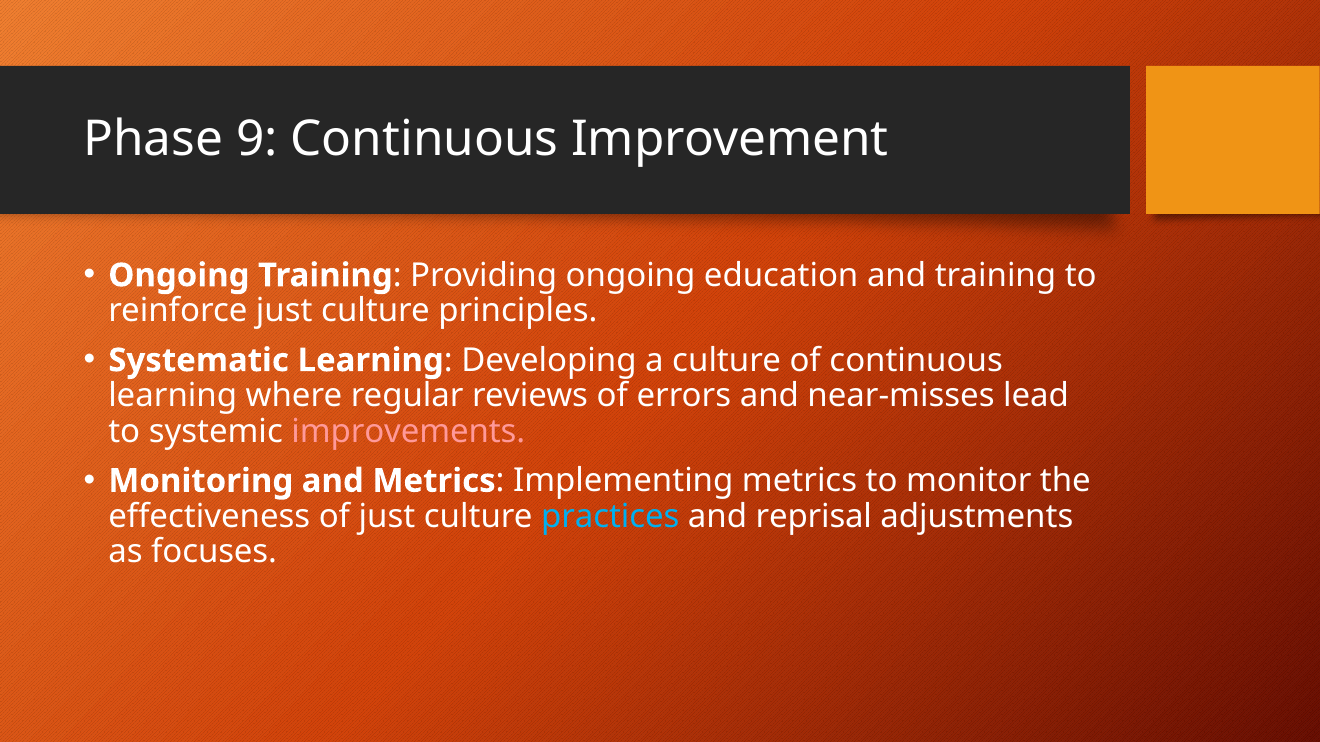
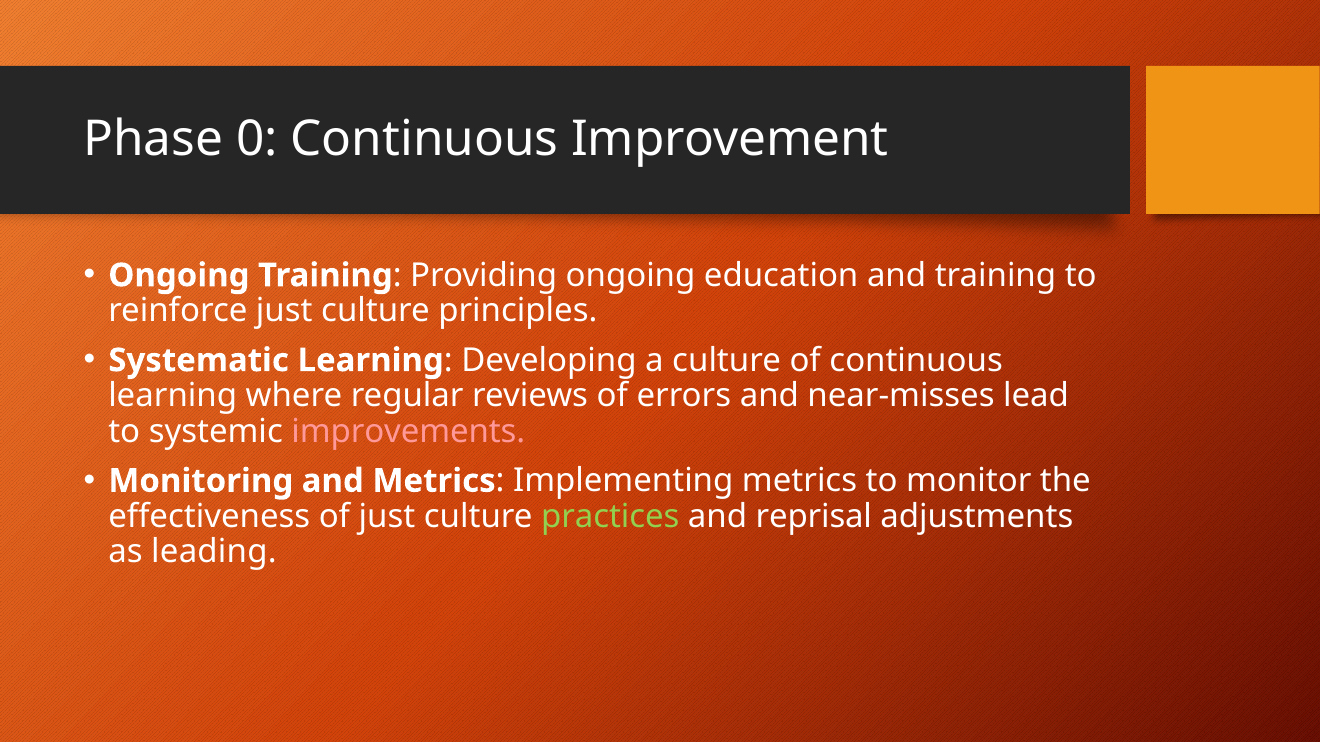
9: 9 -> 0
practices colour: light blue -> light green
focuses: focuses -> leading
